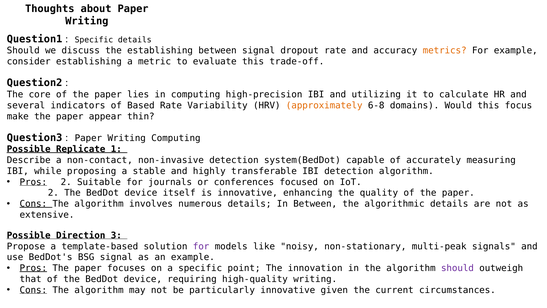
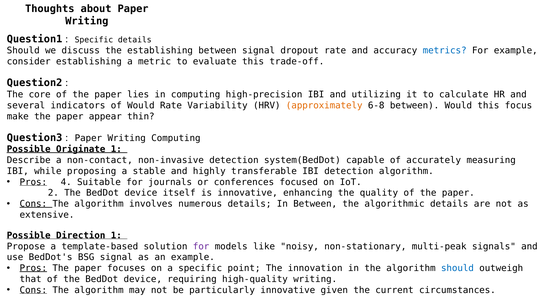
metrics colour: orange -> blue
of Based: Based -> Would
6-8 domains: domains -> between
Replicate: Replicate -> Originate
Pros 2: 2 -> 4
Direction 3: 3 -> 1
should at (457, 268) colour: purple -> blue
